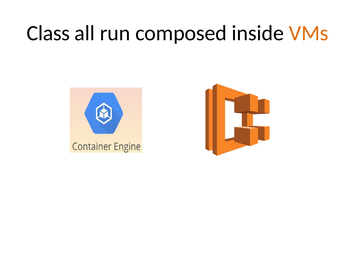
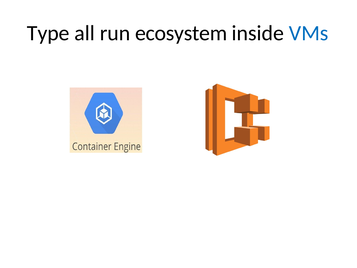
Class: Class -> Type
composed: composed -> ecosystem
VMs colour: orange -> blue
